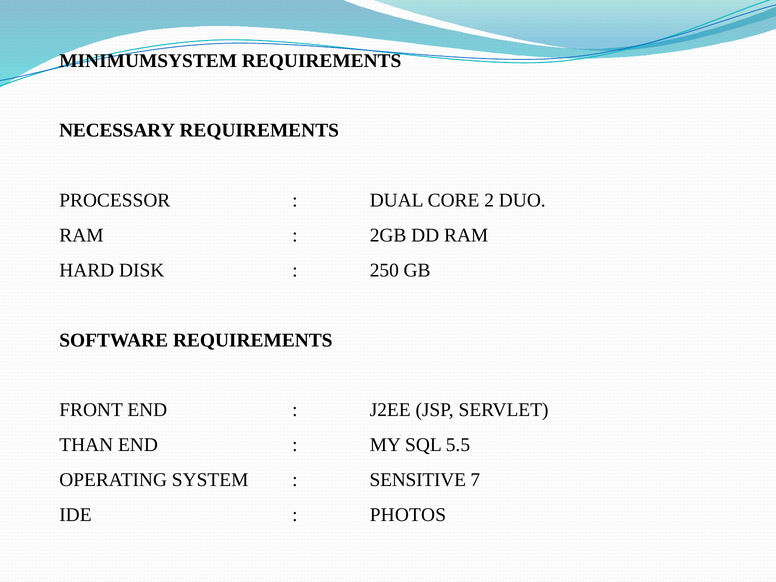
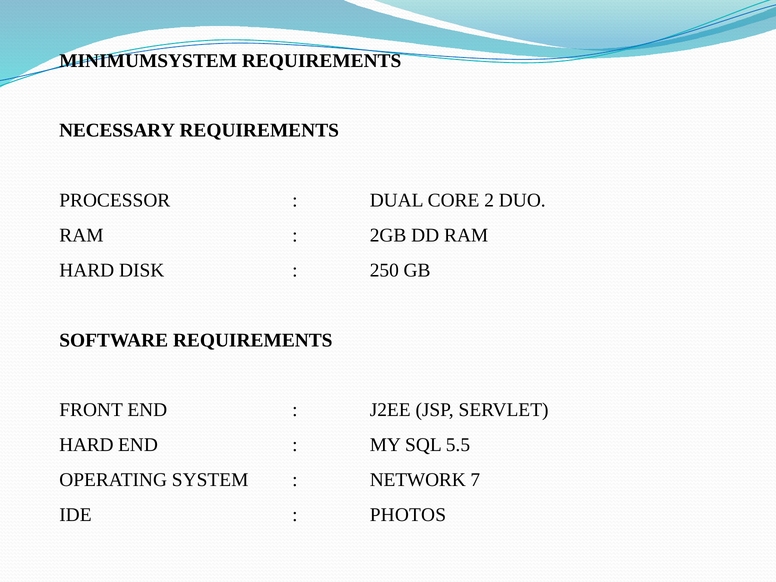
THAN at (86, 445): THAN -> HARD
SENSITIVE: SENSITIVE -> NETWORK
